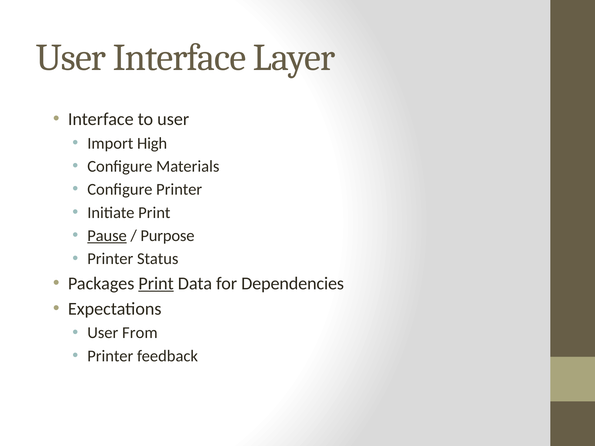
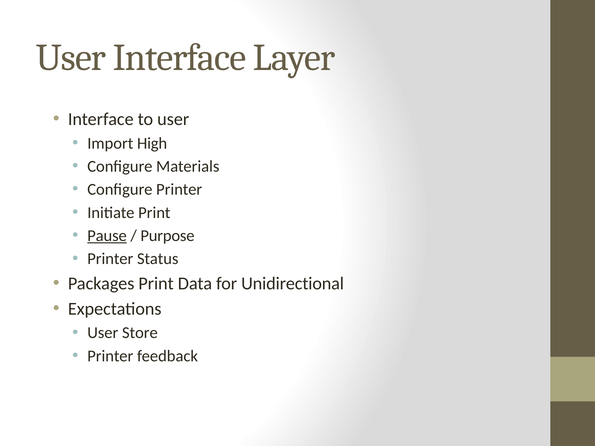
Print at (156, 284) underline: present -> none
Dependencies: Dependencies -> Unidirectional
From: From -> Store
